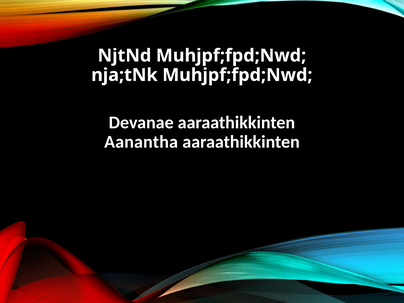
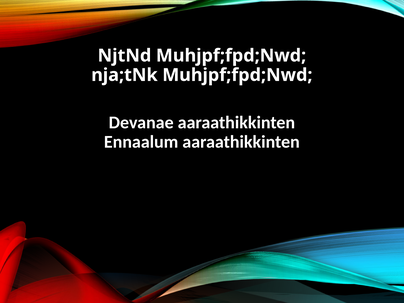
Aanantha: Aanantha -> Ennaalum
